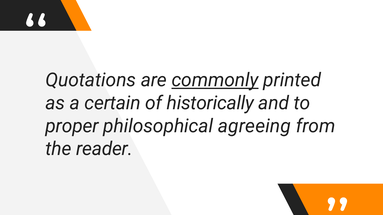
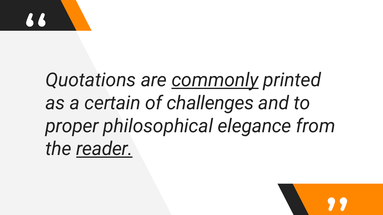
historically: historically -> challenges
agreeing: agreeing -> elegance
reader underline: none -> present
